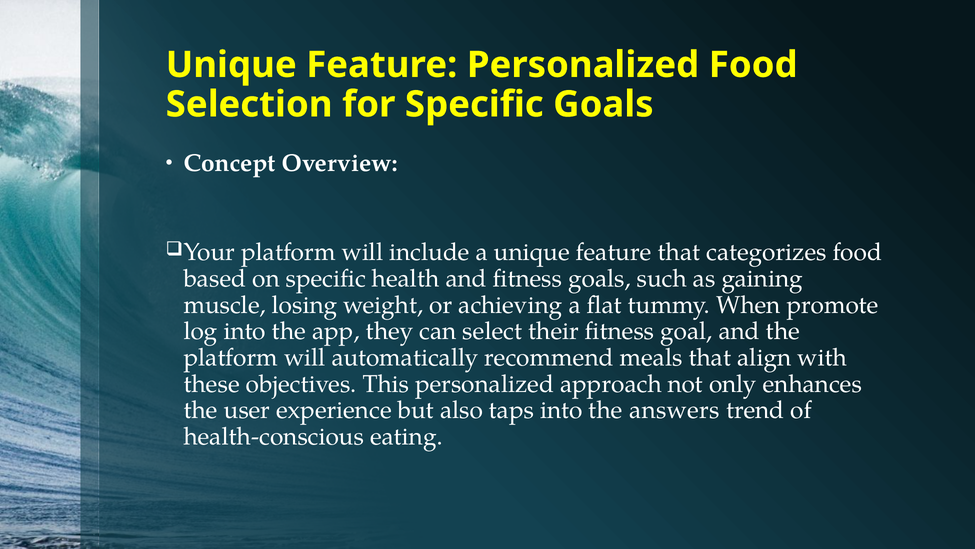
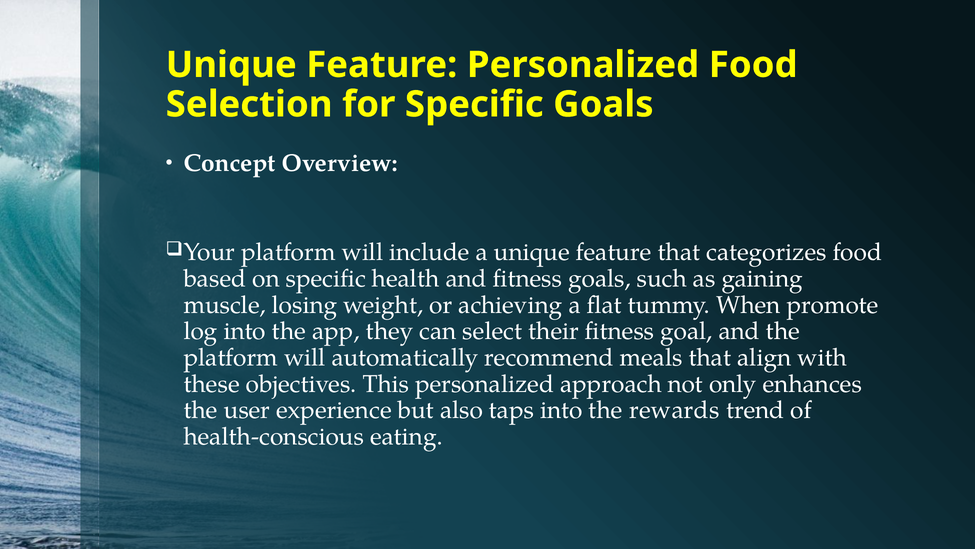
answers: answers -> rewards
